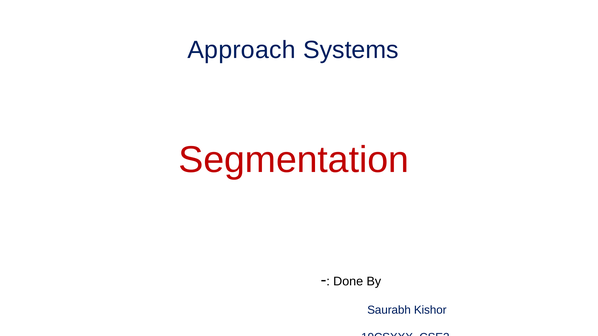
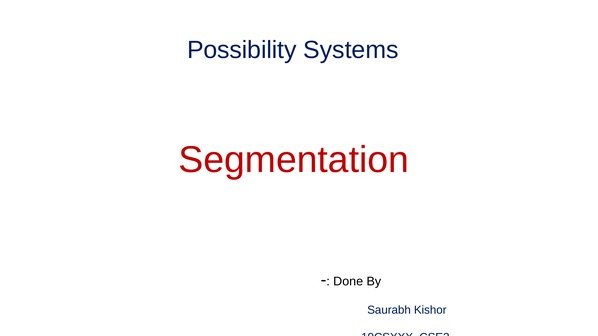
Approach: Approach -> Possibility
